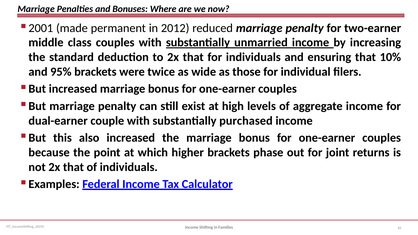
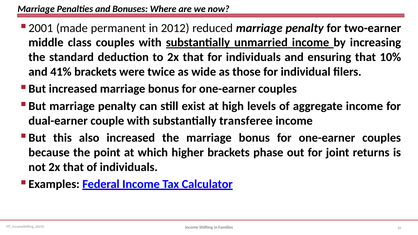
95%: 95% -> 41%
purchased: purchased -> transferee
